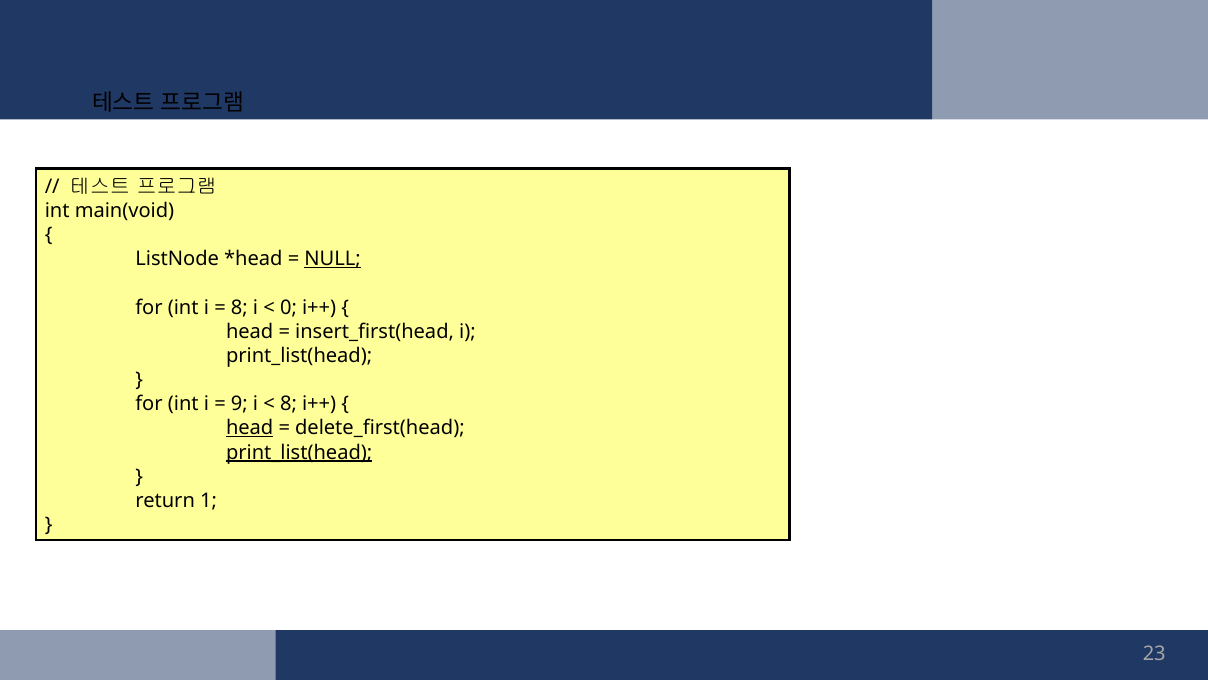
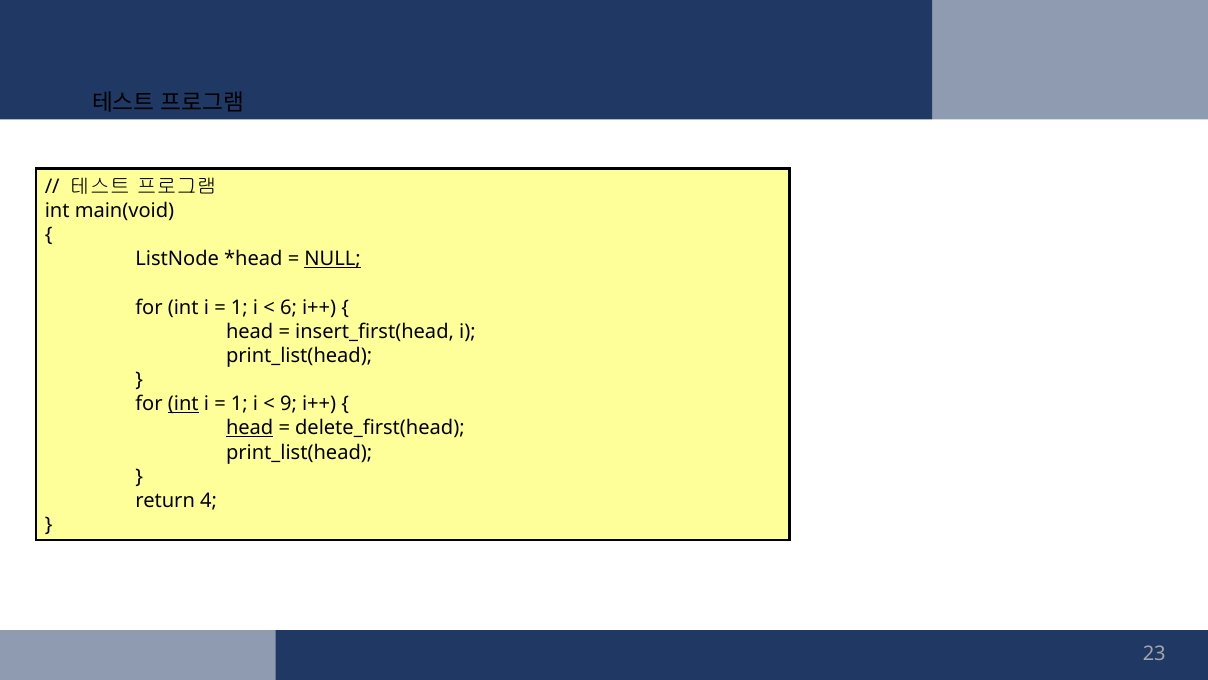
8 at (239, 307): 8 -> 1
0: 0 -> 6
int at (183, 404) underline: none -> present
9 at (239, 404): 9 -> 1
8 at (288, 404): 8 -> 9
print_list(head at (299, 452) underline: present -> none
1: 1 -> 4
